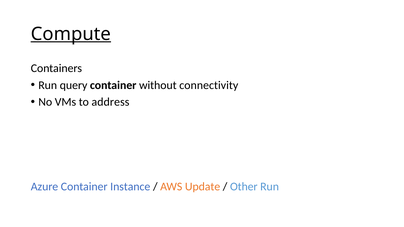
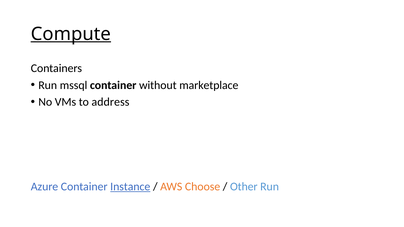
query: query -> mssql
connectivity: connectivity -> marketplace
Instance underline: none -> present
Update: Update -> Choose
